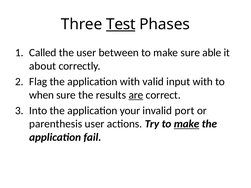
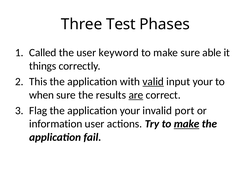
Test underline: present -> none
between: between -> keyword
about: about -> things
Flag: Flag -> This
valid underline: none -> present
input with: with -> your
Into: Into -> Flag
parenthesis: parenthesis -> information
